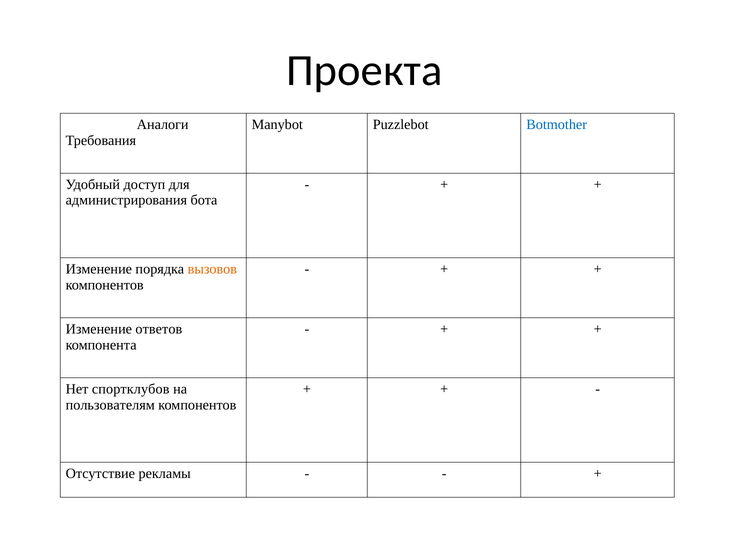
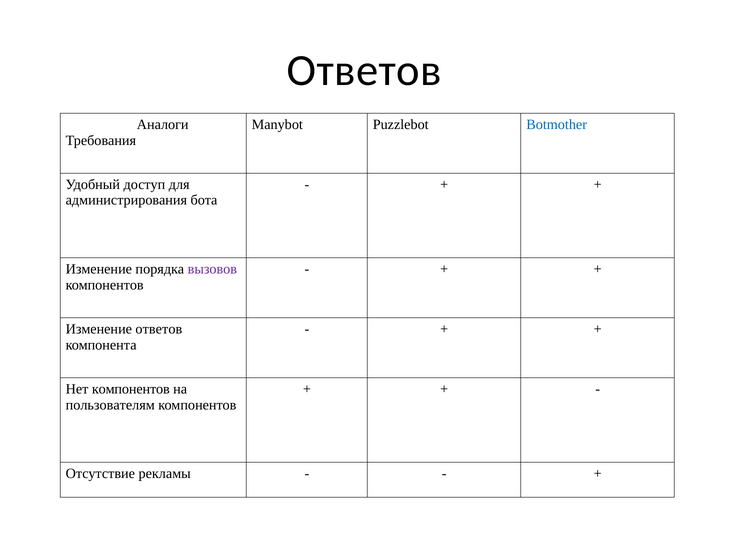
Проекта at (364, 71): Проекта -> Ответов
вызовов colour: orange -> purple
Нет спортклубов: спортклубов -> компонентов
